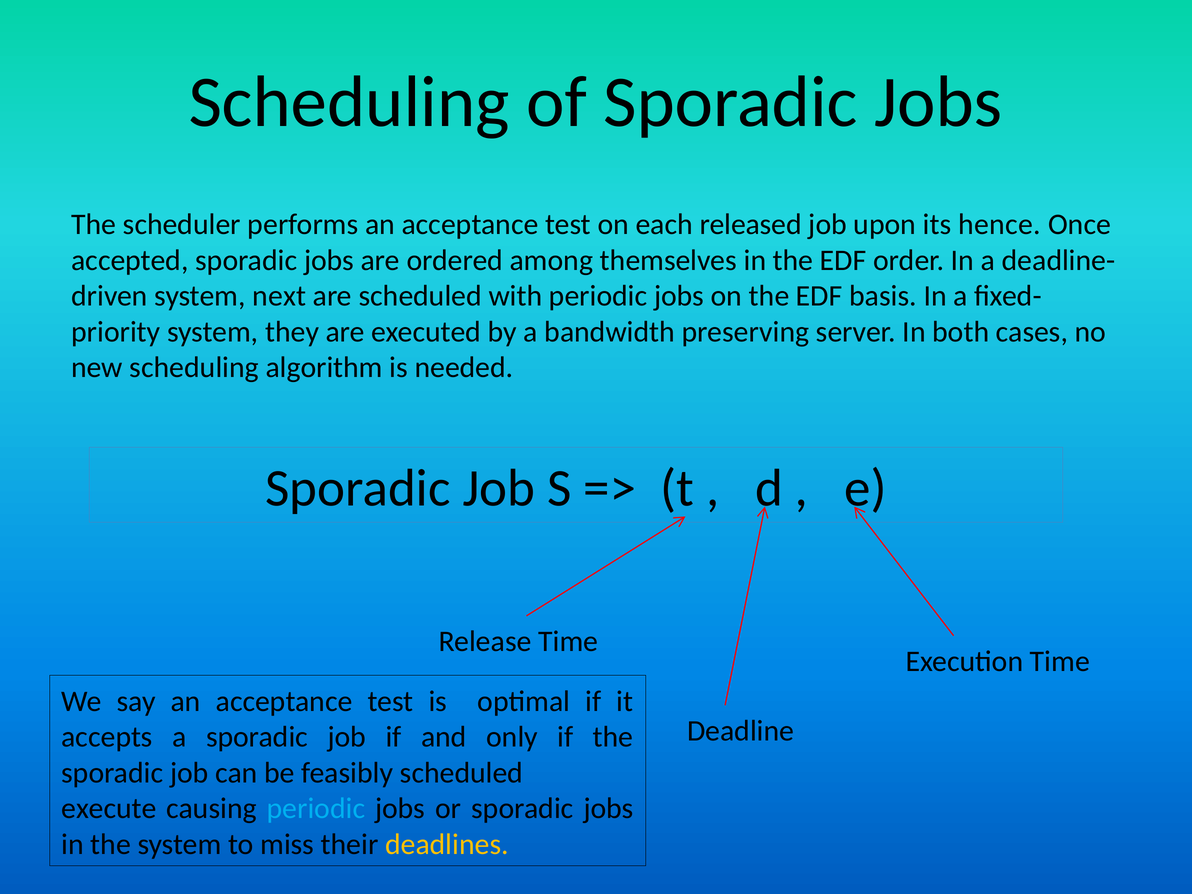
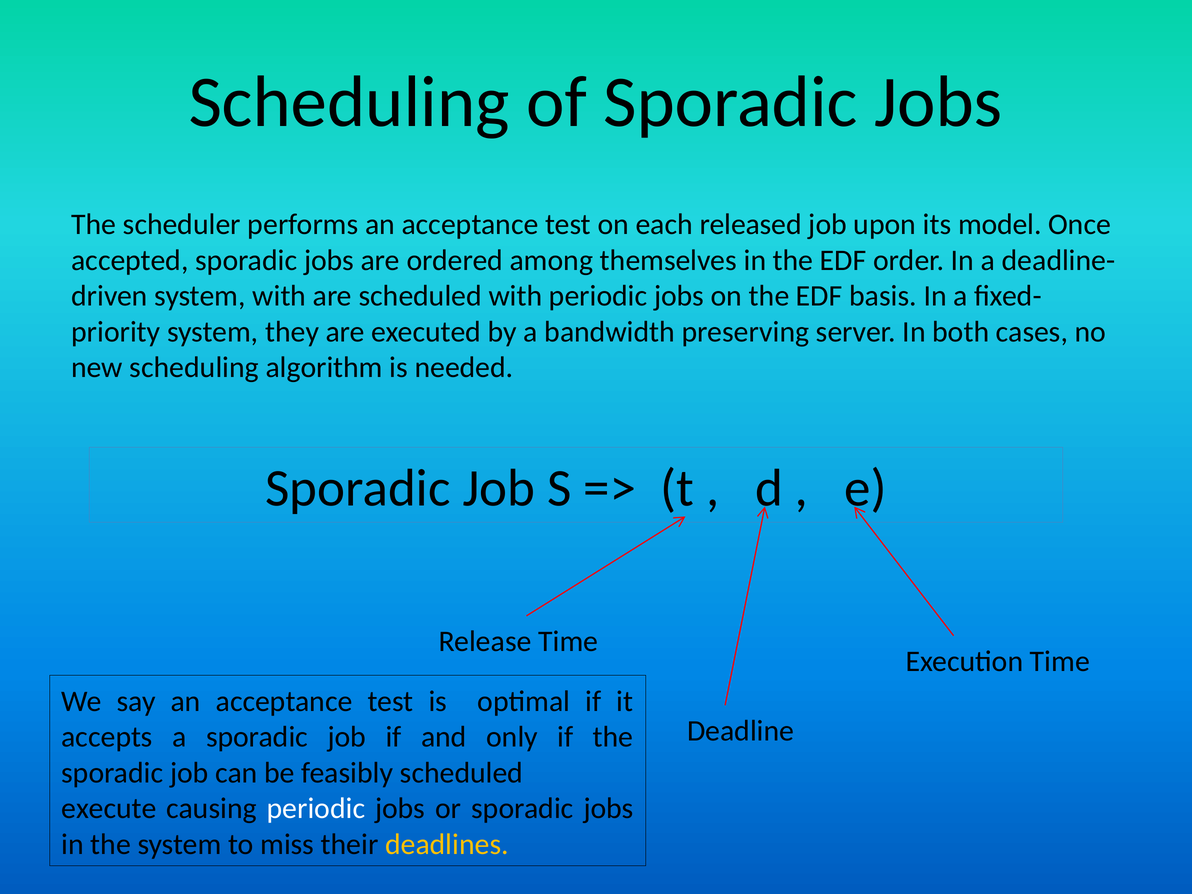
hence: hence -> model
system next: next -> with
periodic at (316, 809) colour: light blue -> white
